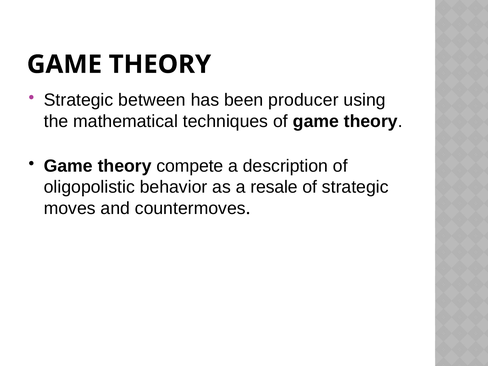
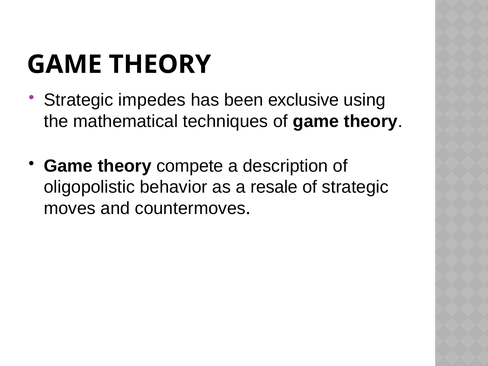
between: between -> impedes
producer: producer -> exclusive
